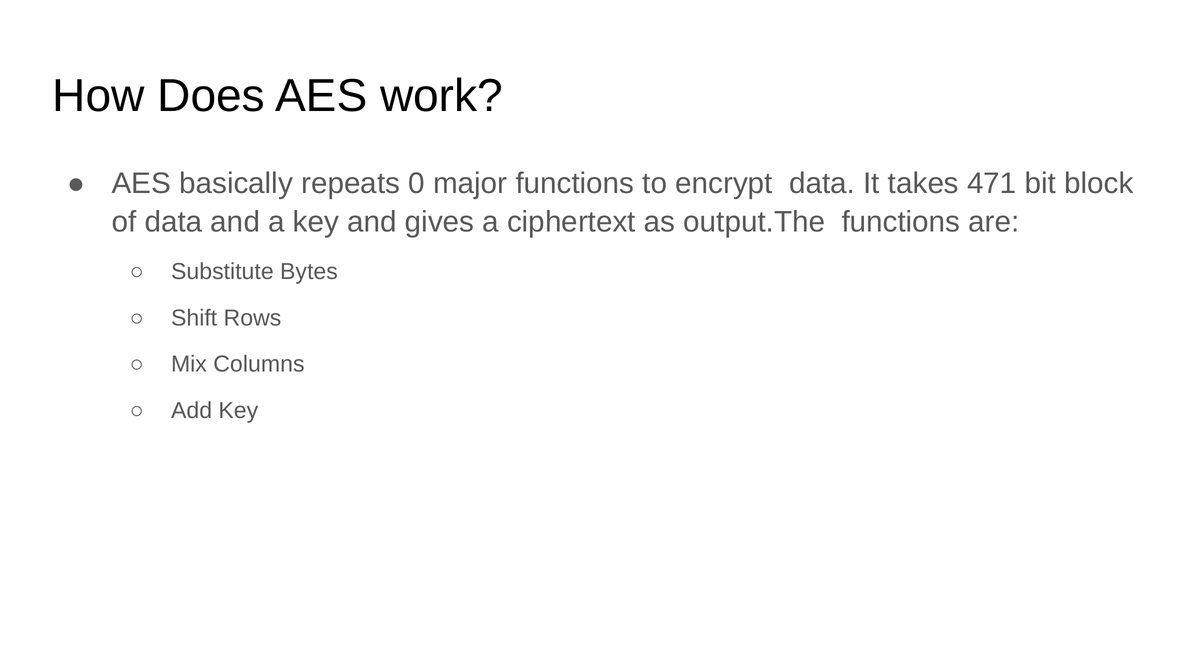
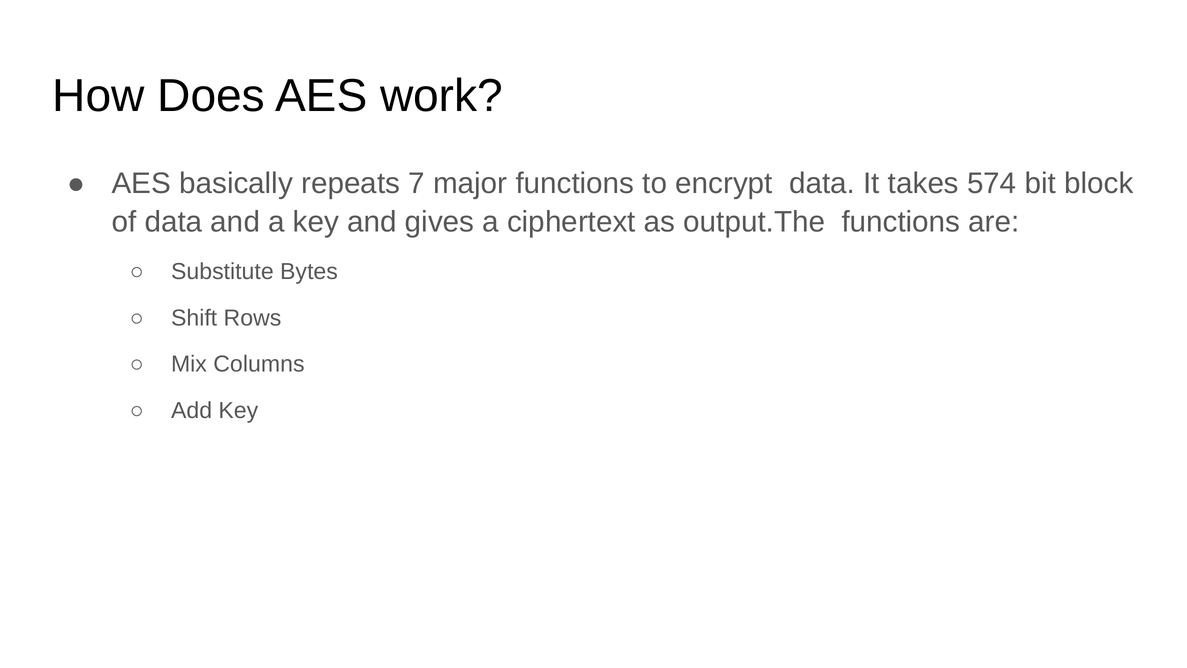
0: 0 -> 7
471: 471 -> 574
